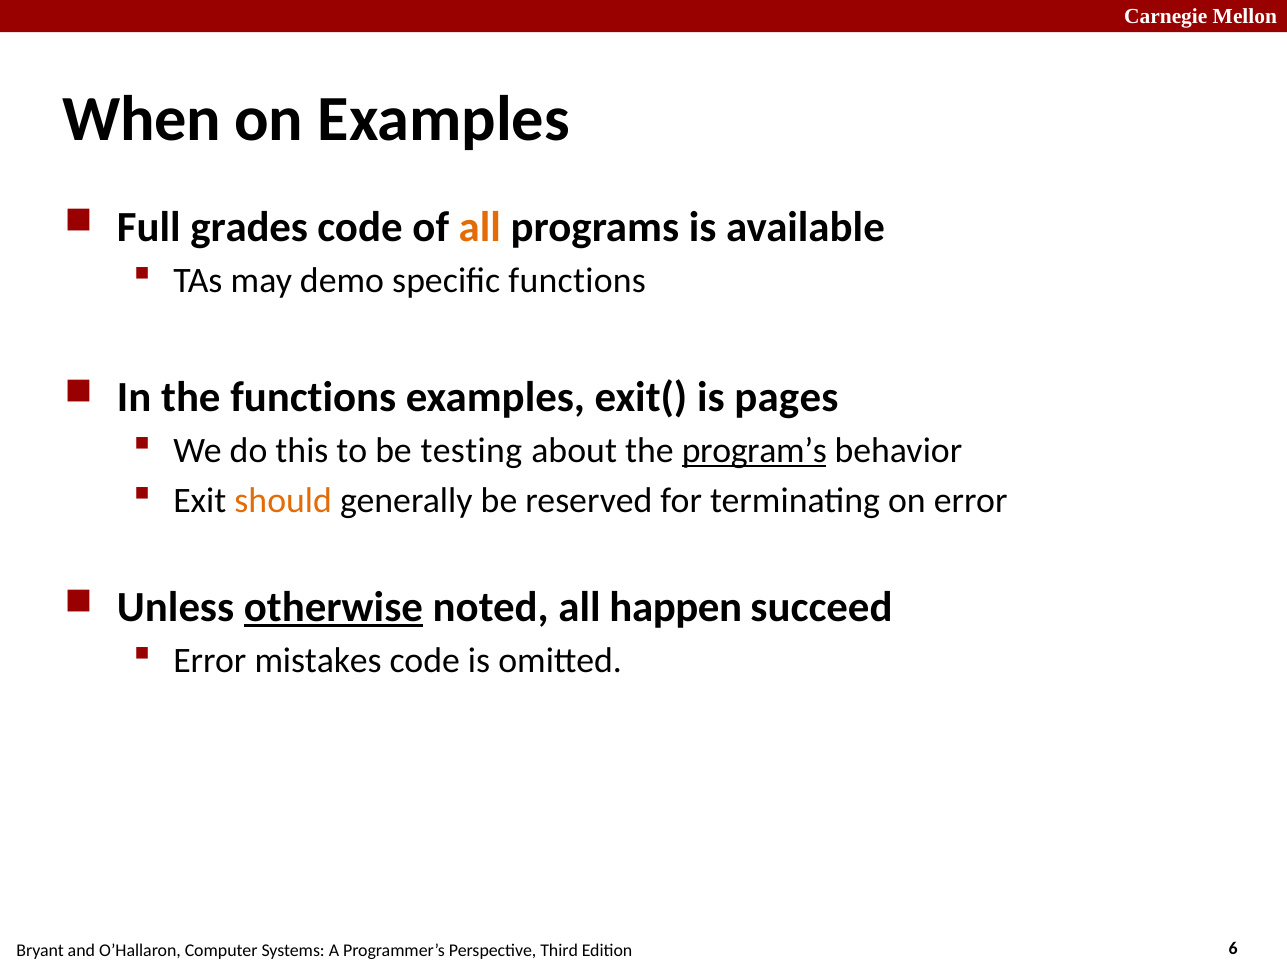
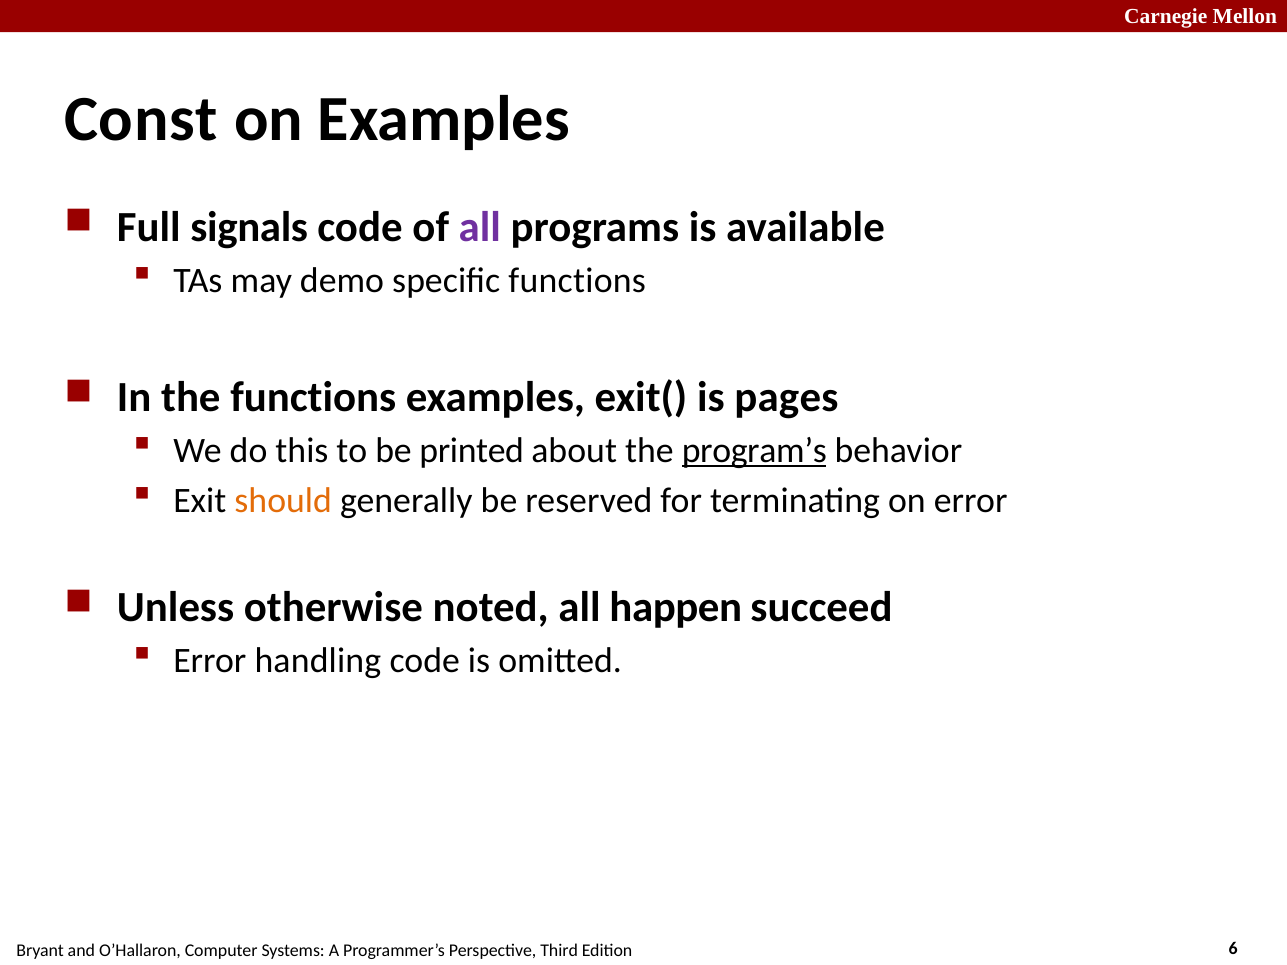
When: When -> Const
grades: grades -> signals
all at (480, 227) colour: orange -> purple
testing: testing -> printed
otherwise underline: present -> none
mistakes: mistakes -> handling
